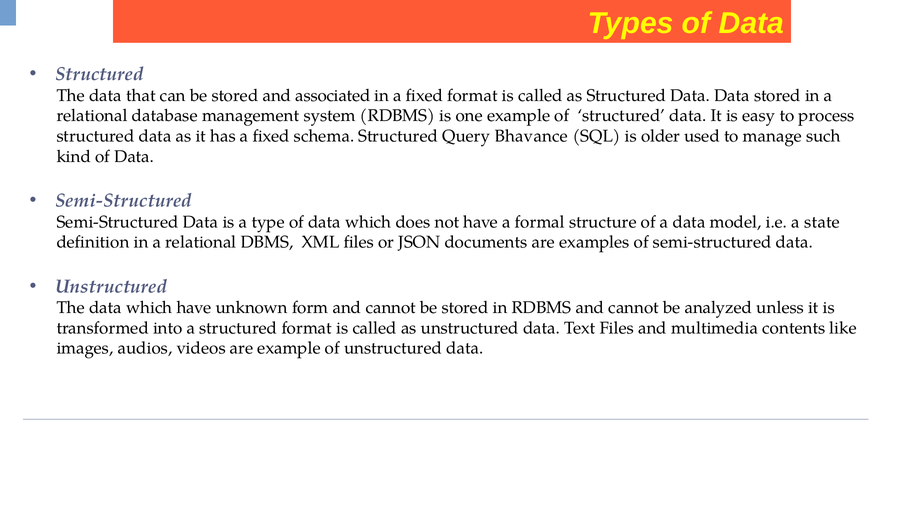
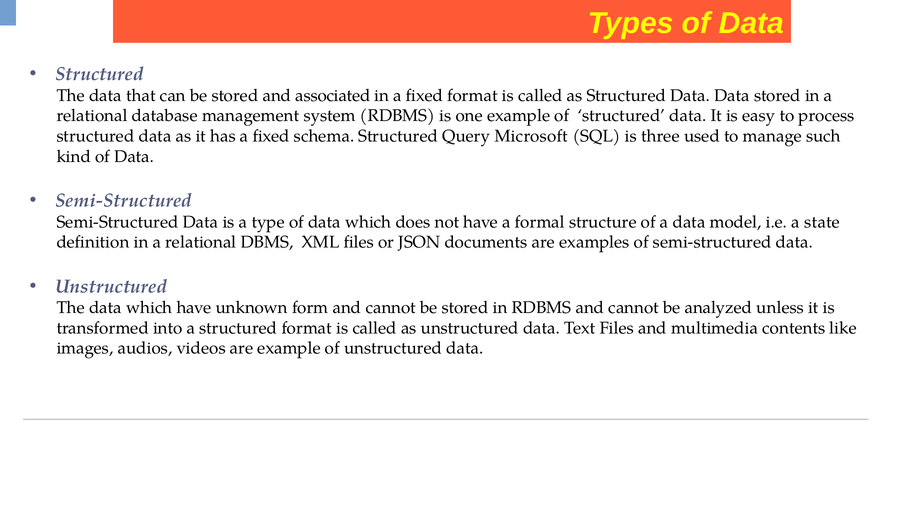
Bhavance: Bhavance -> Microsoft
older: older -> three
